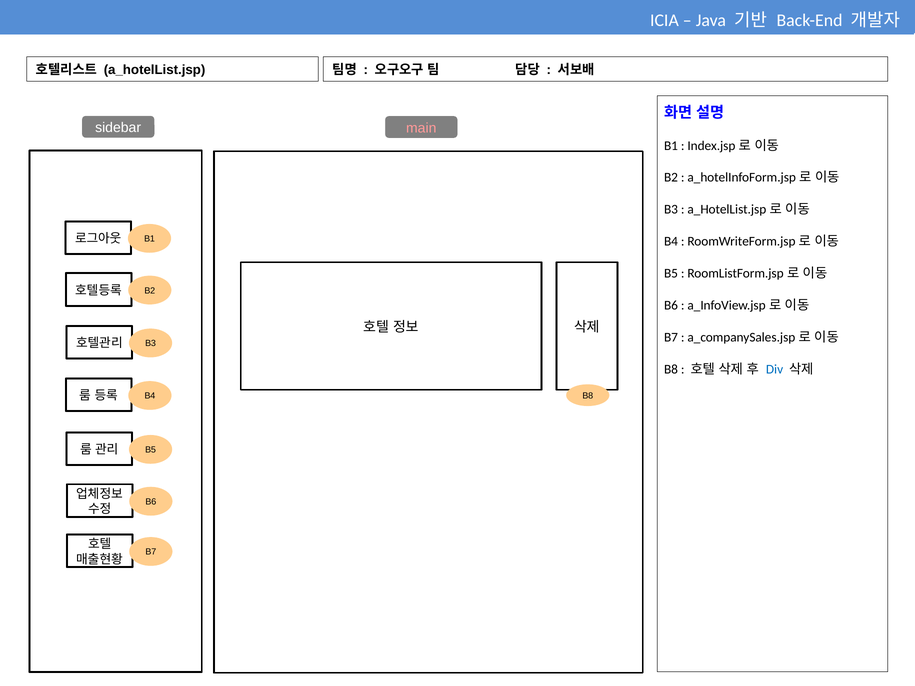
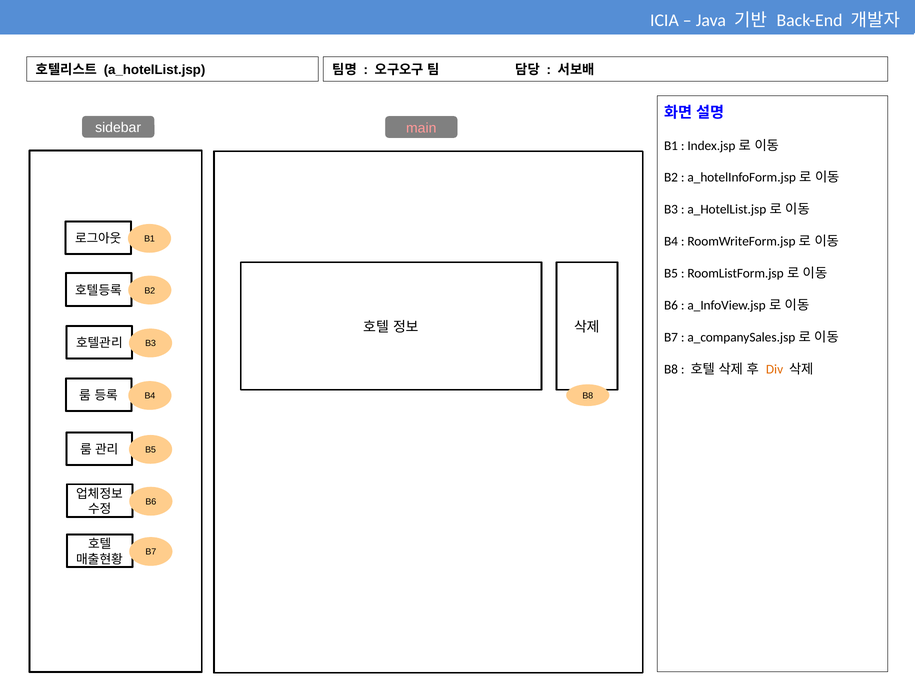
Div colour: blue -> orange
